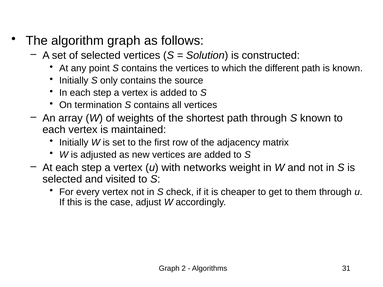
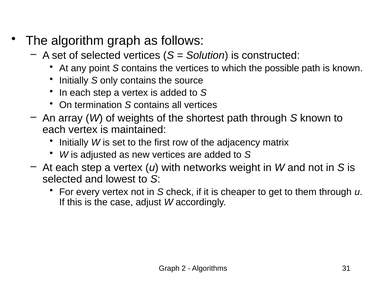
different: different -> possible
visited: visited -> lowest
